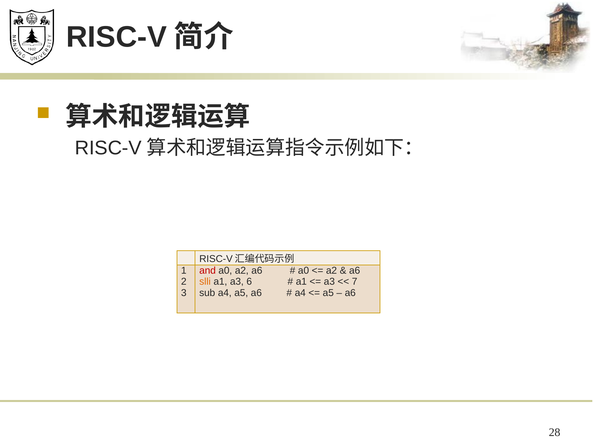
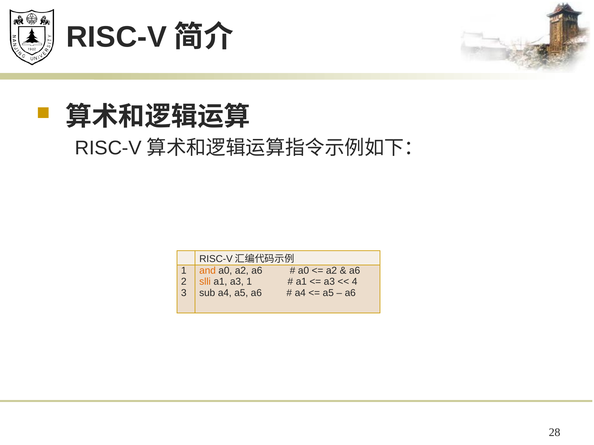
and colour: red -> orange
a3 6: 6 -> 1
7: 7 -> 4
